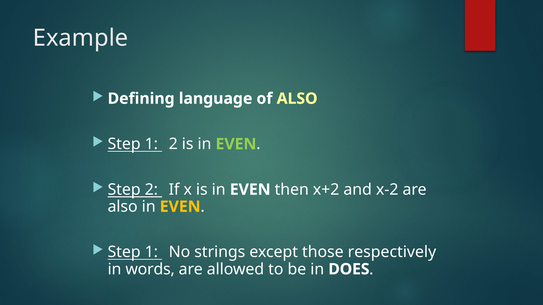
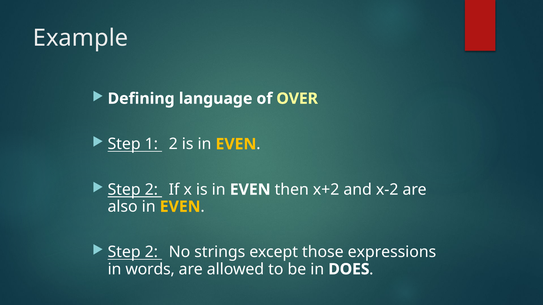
of ALSO: ALSO -> OVER
EVEN at (236, 144) colour: light green -> yellow
1 at (151, 252): 1 -> 2
respectively: respectively -> expressions
